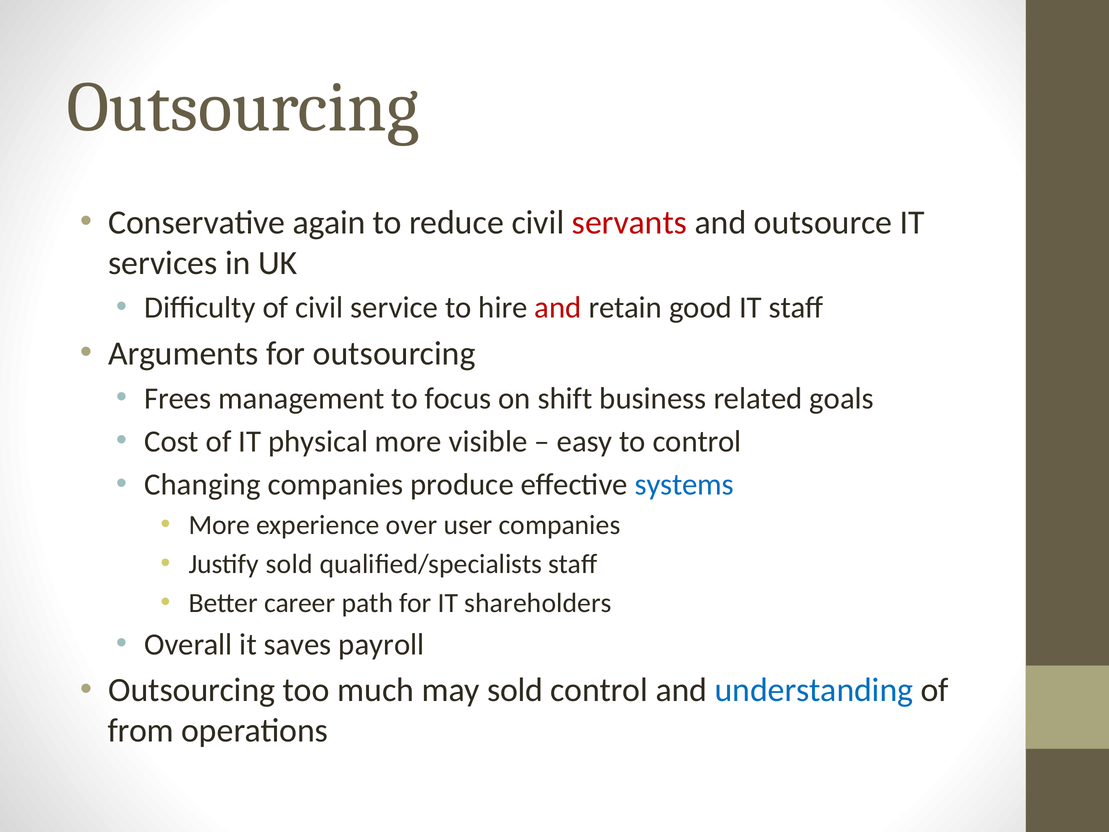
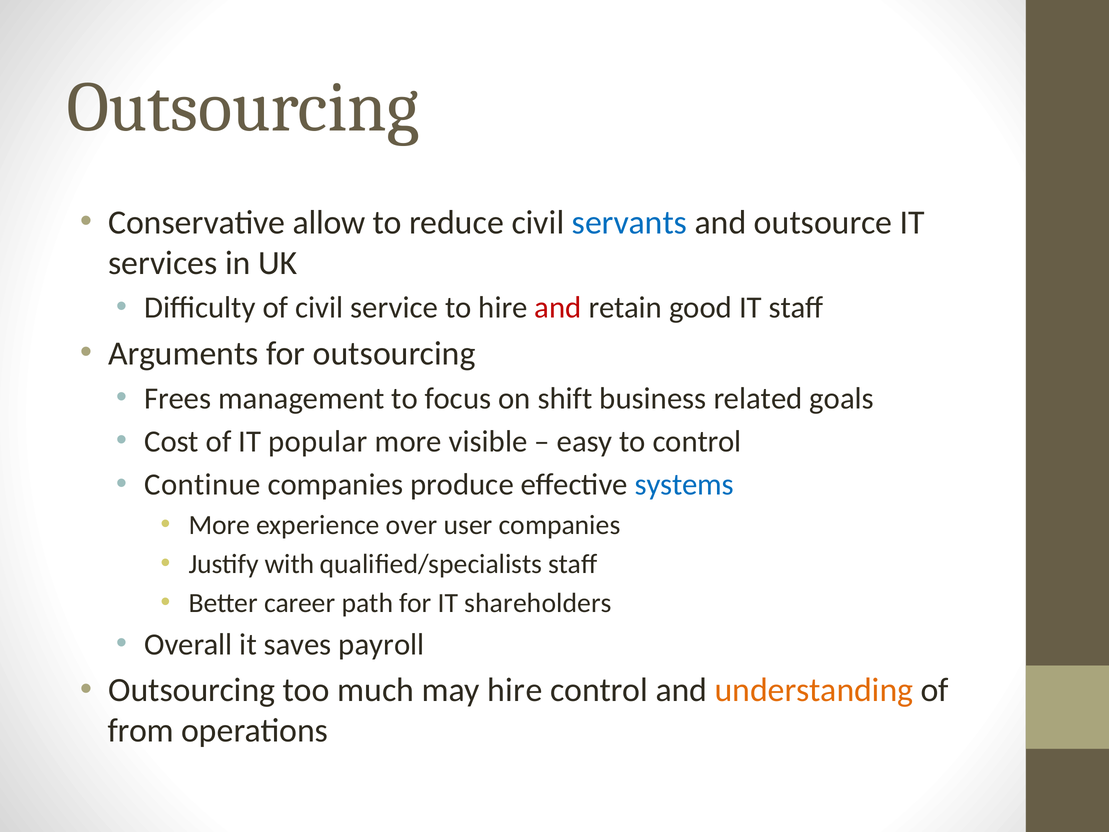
again: again -> allow
servants colour: red -> blue
physical: physical -> popular
Changing: Changing -> Continue
Justify sold: sold -> with
may sold: sold -> hire
understanding colour: blue -> orange
